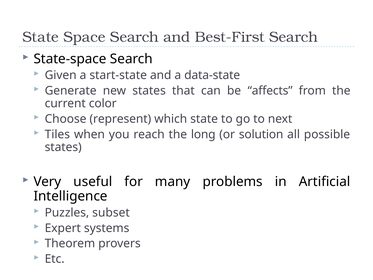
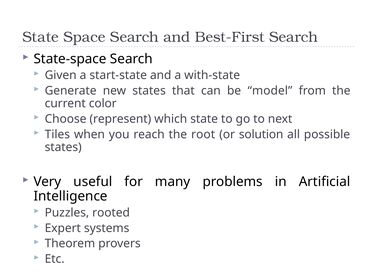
data-state: data-state -> with-state
affects: affects -> model
long: long -> root
subset: subset -> rooted
